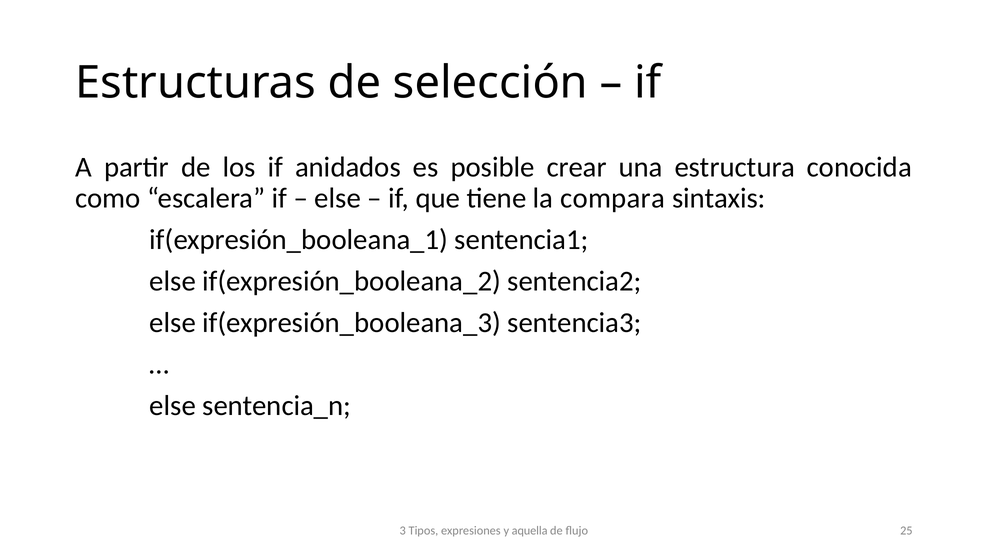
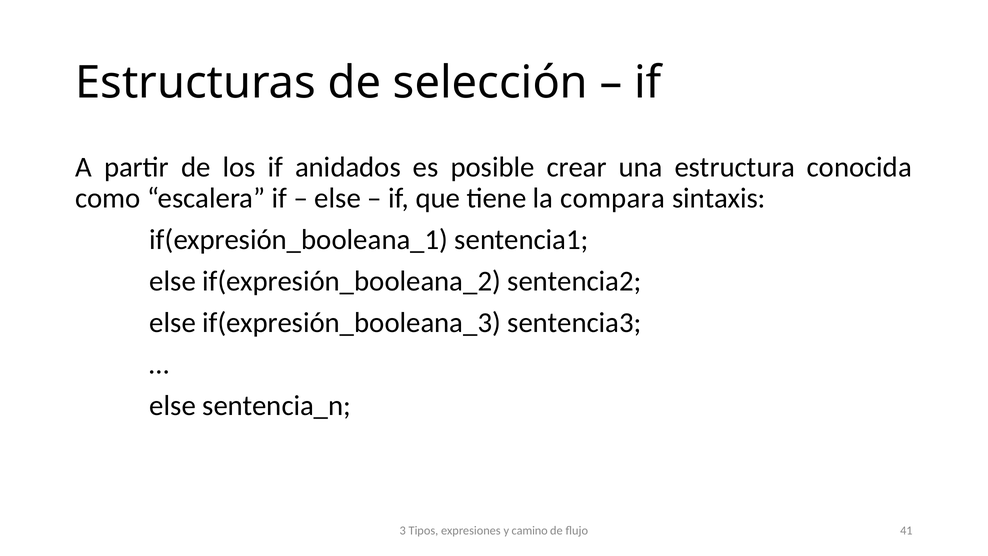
aquella: aquella -> camino
25: 25 -> 41
